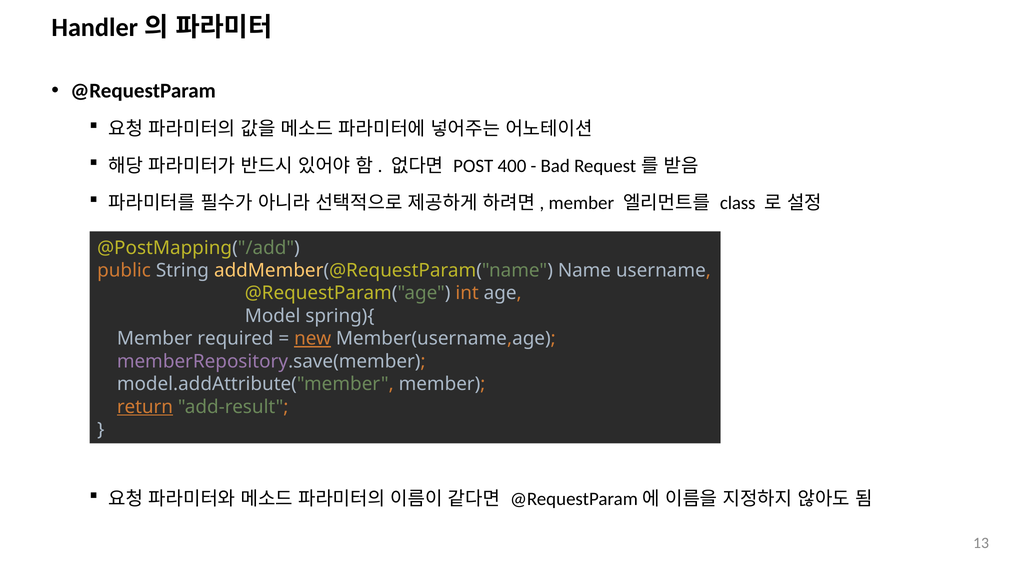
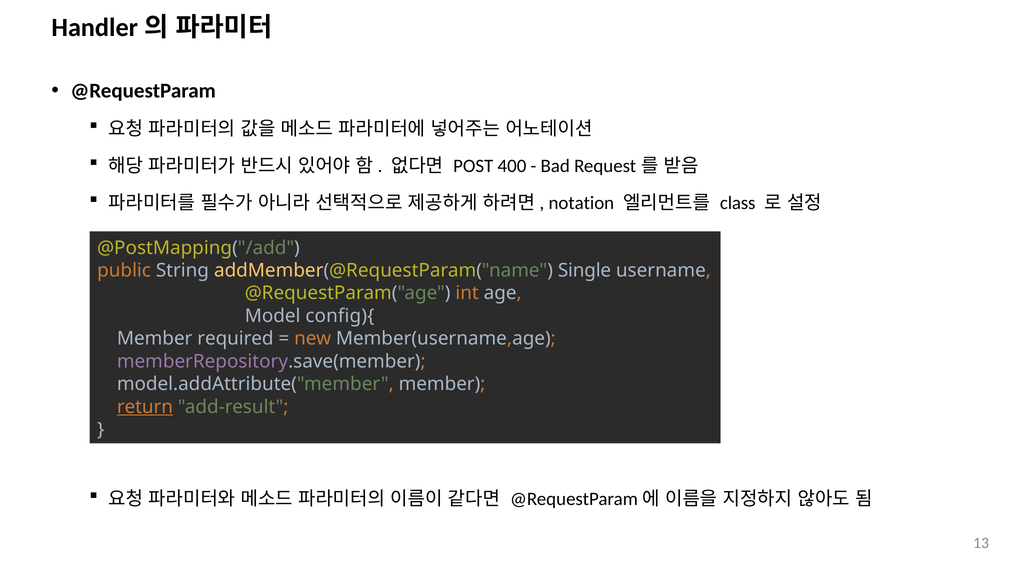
member at (581, 203): member -> notation
Name: Name -> Single
spring){: spring){ -> config){
new underline: present -> none
